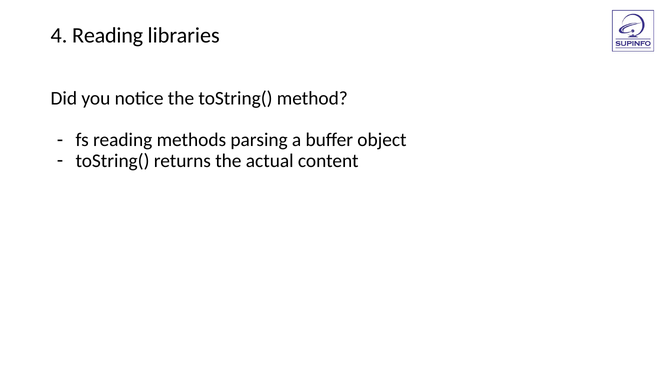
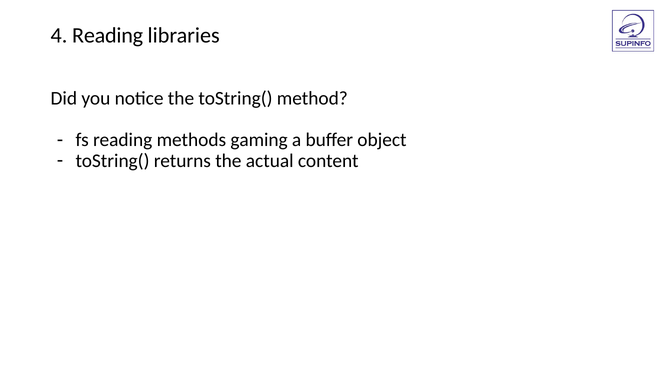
parsing: parsing -> gaming
